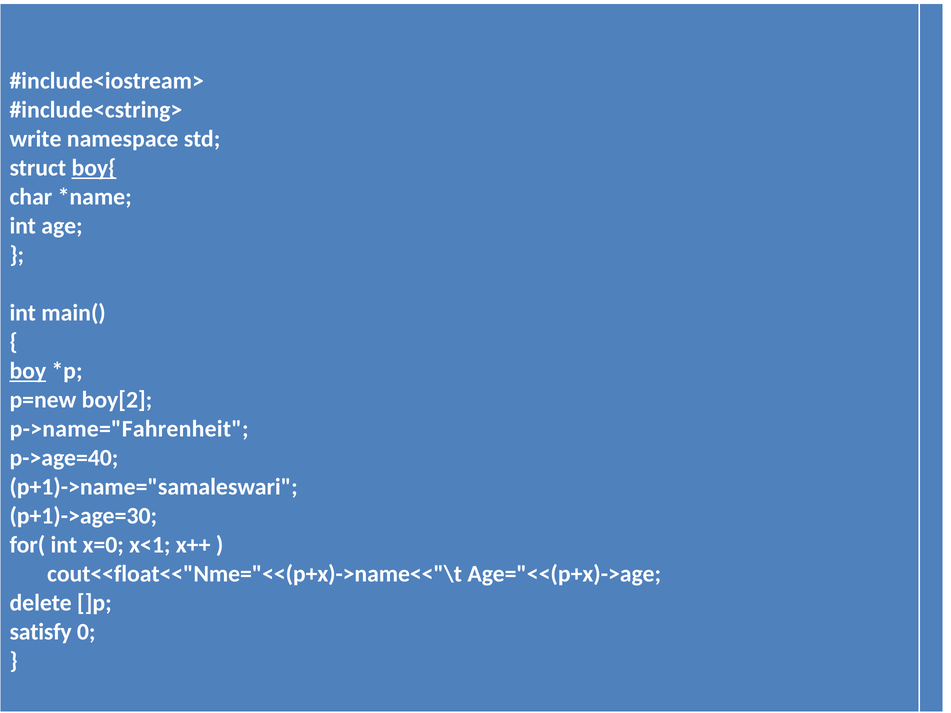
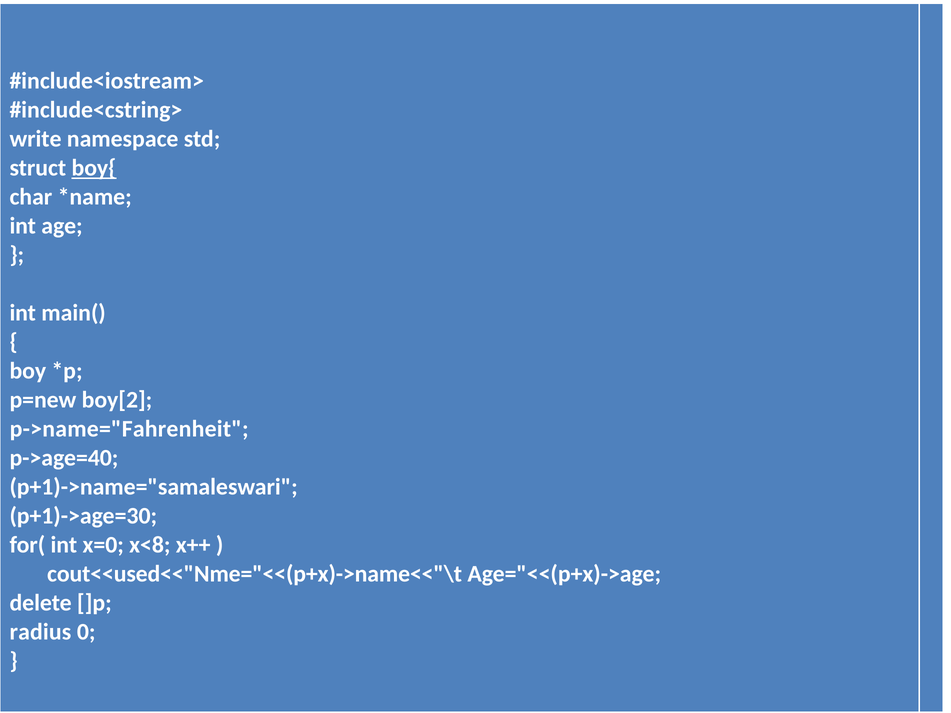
boy underline: present -> none
x<1: x<1 -> x<8
cout<<float<<"Nme="<<(p+x)->name<<"\t: cout<<float<<"Nme="<<(p+x)->name<<"\t -> cout<<used<<"Nme="<<(p+x)->name<<"\t
satisfy: satisfy -> radius
